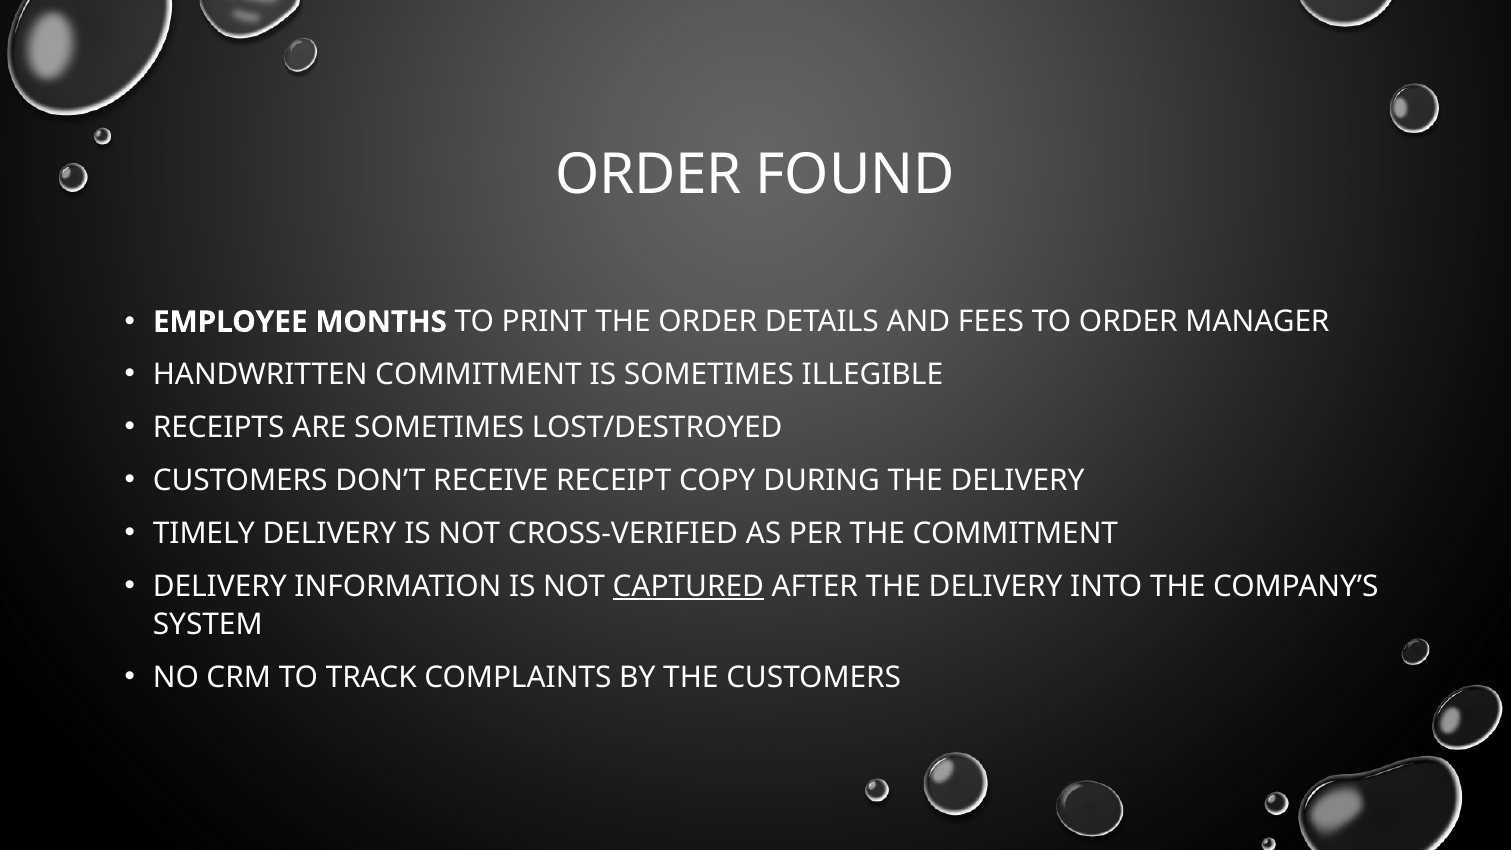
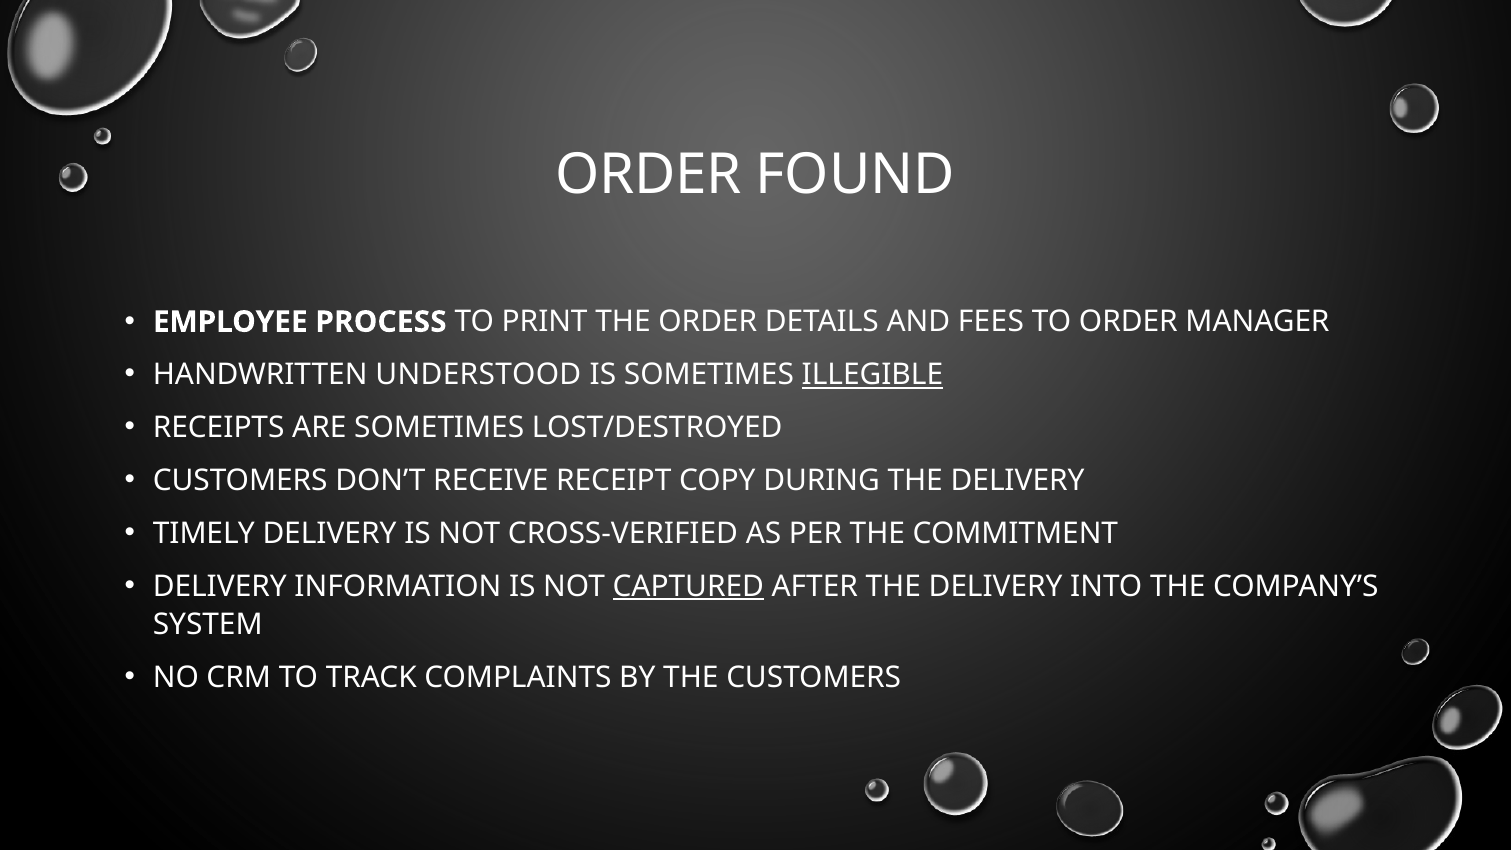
MONTHS: MONTHS -> PROCESS
HANDWRITTEN COMMITMENT: COMMITMENT -> UNDERSTOOD
ILLEGIBLE underline: none -> present
